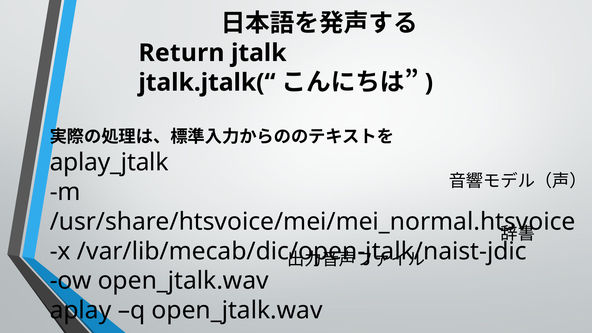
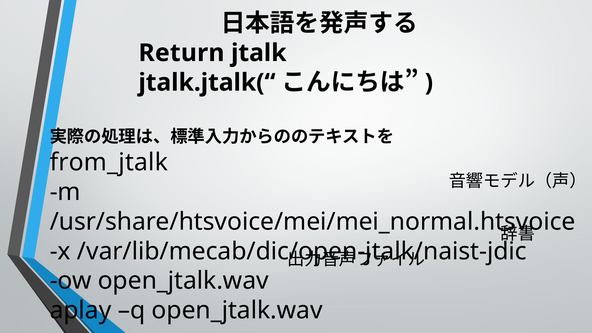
aplay_jtalk: aplay_jtalk -> from_jtalk
